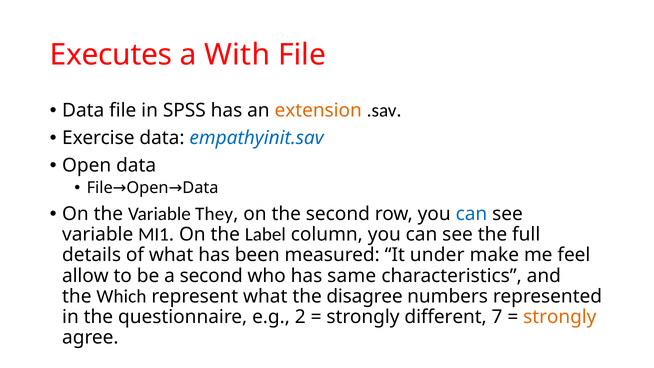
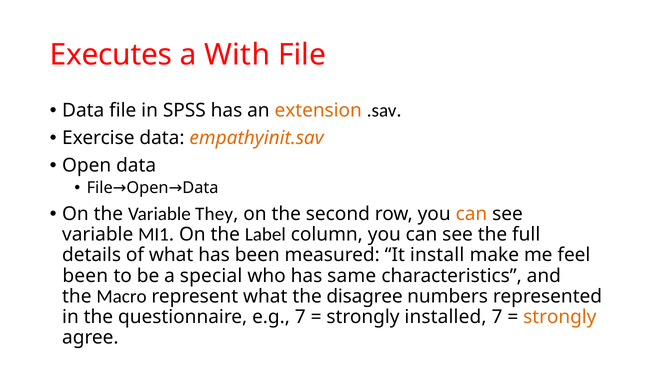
empathyinit.sav colour: blue -> orange
can at (471, 214) colour: blue -> orange
under: under -> install
allow at (85, 276): allow -> been
a second: second -> special
Which: Which -> Macro
e.g 2: 2 -> 7
different: different -> installed
